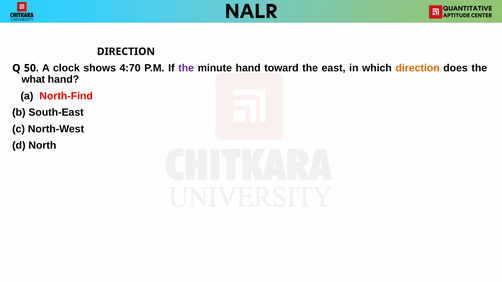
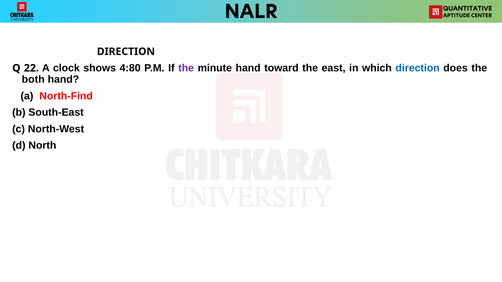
50: 50 -> 22
4:70: 4:70 -> 4:80
direction at (418, 68) colour: orange -> blue
what: what -> both
